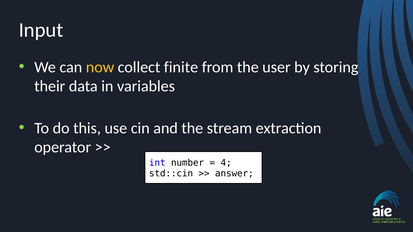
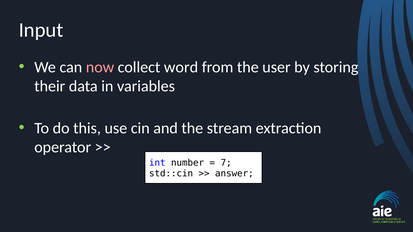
now colour: yellow -> pink
finite: finite -> word
4: 4 -> 7
